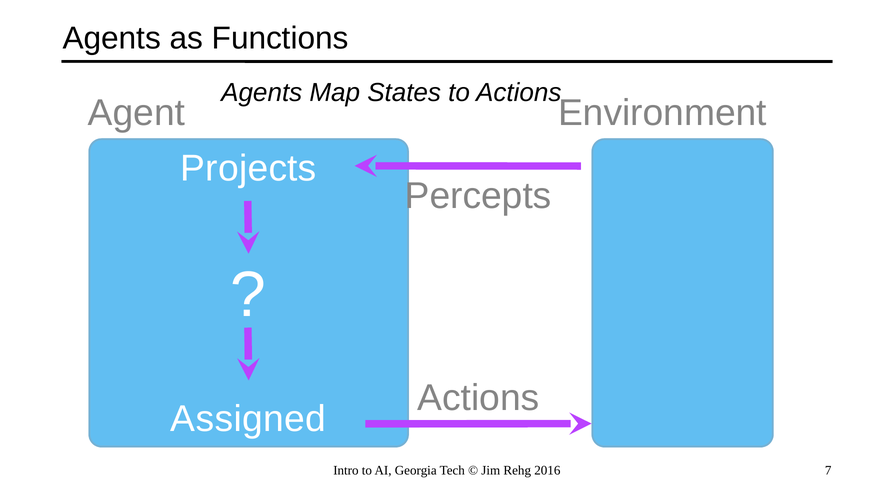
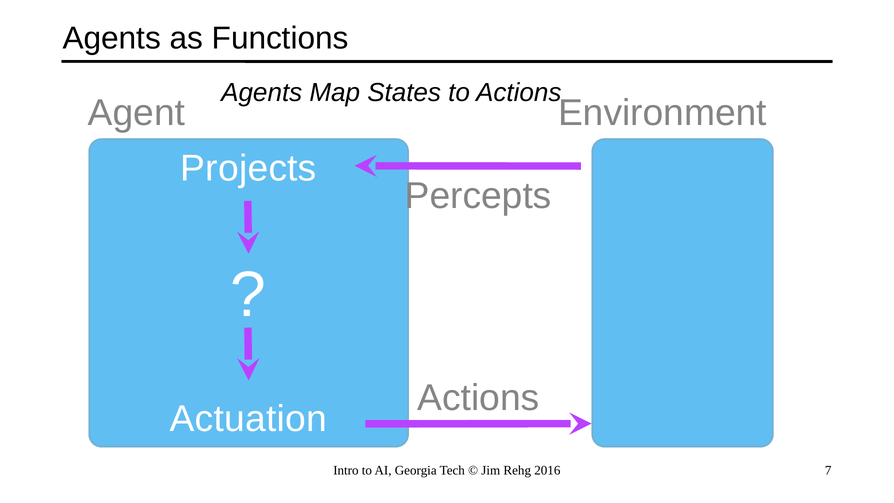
Assigned: Assigned -> Actuation
